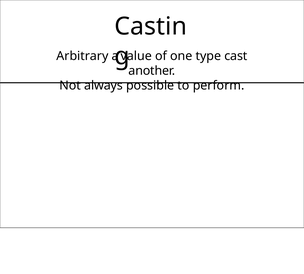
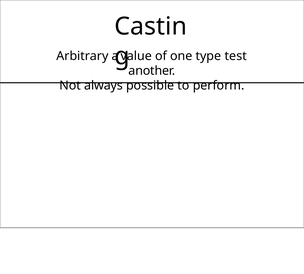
cast: cast -> test
